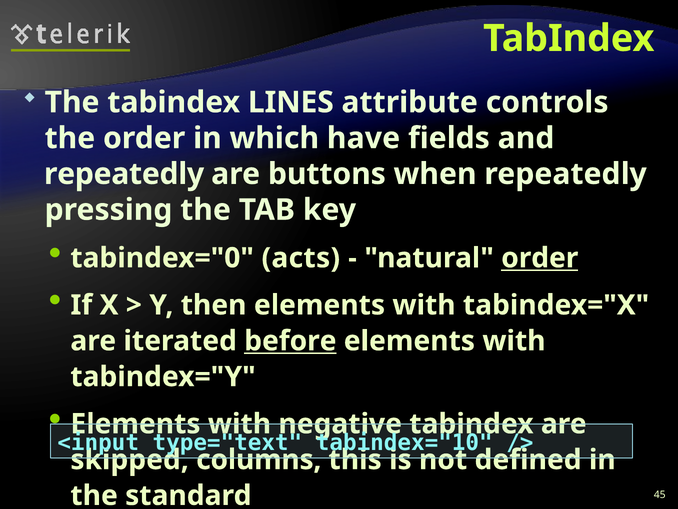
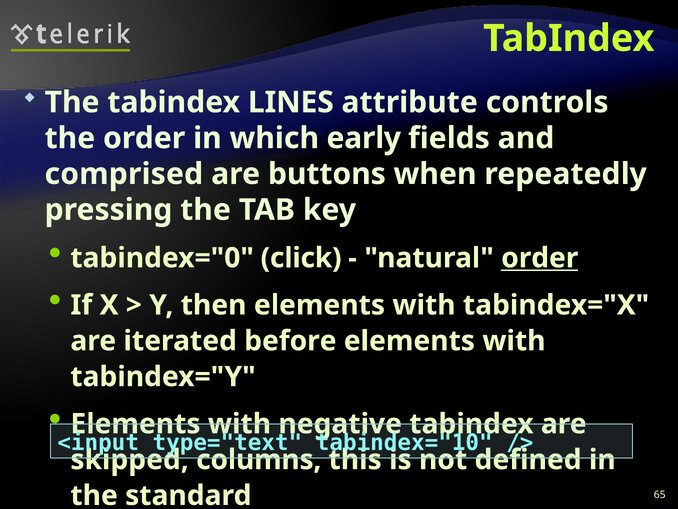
have: have -> early
repeatedly at (124, 174): repeatedly -> comprised
acts: acts -> click
before underline: present -> none
45: 45 -> 65
